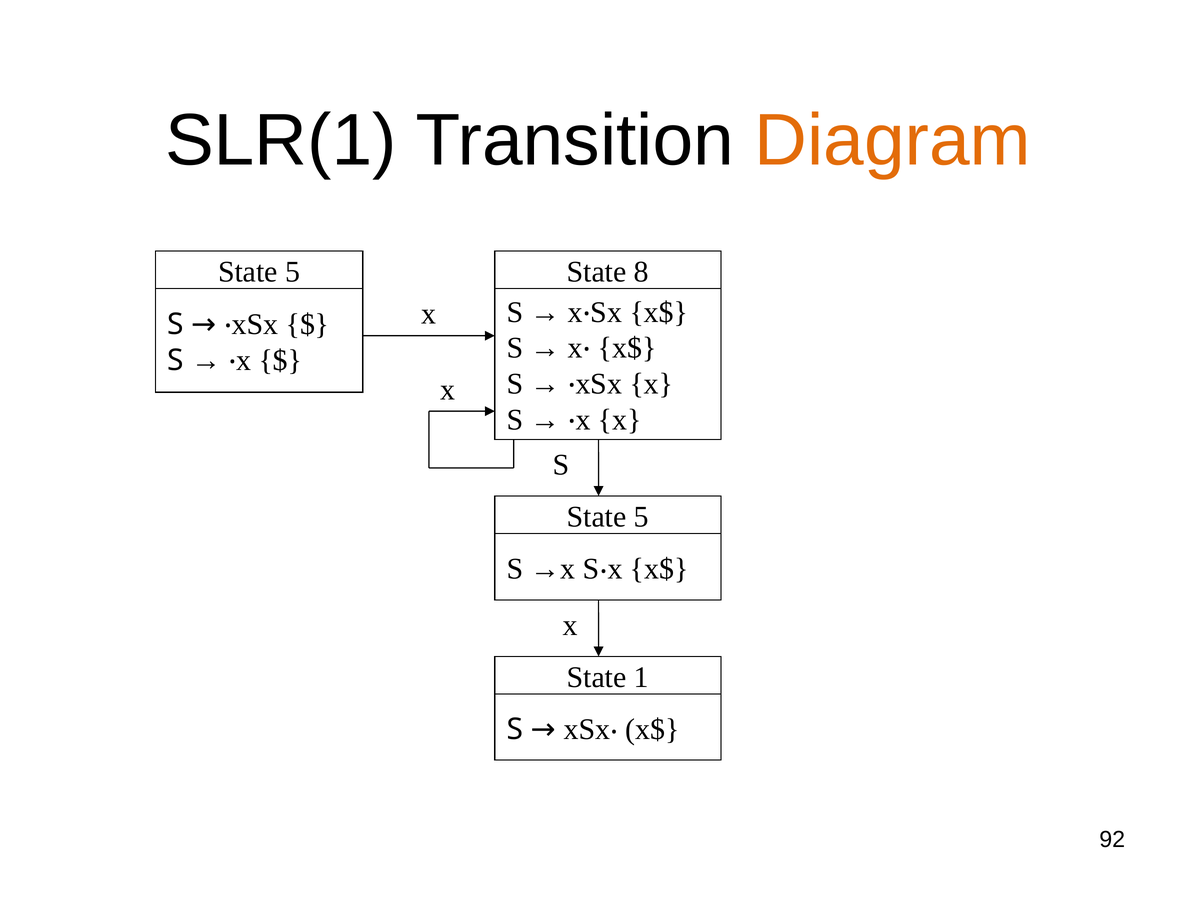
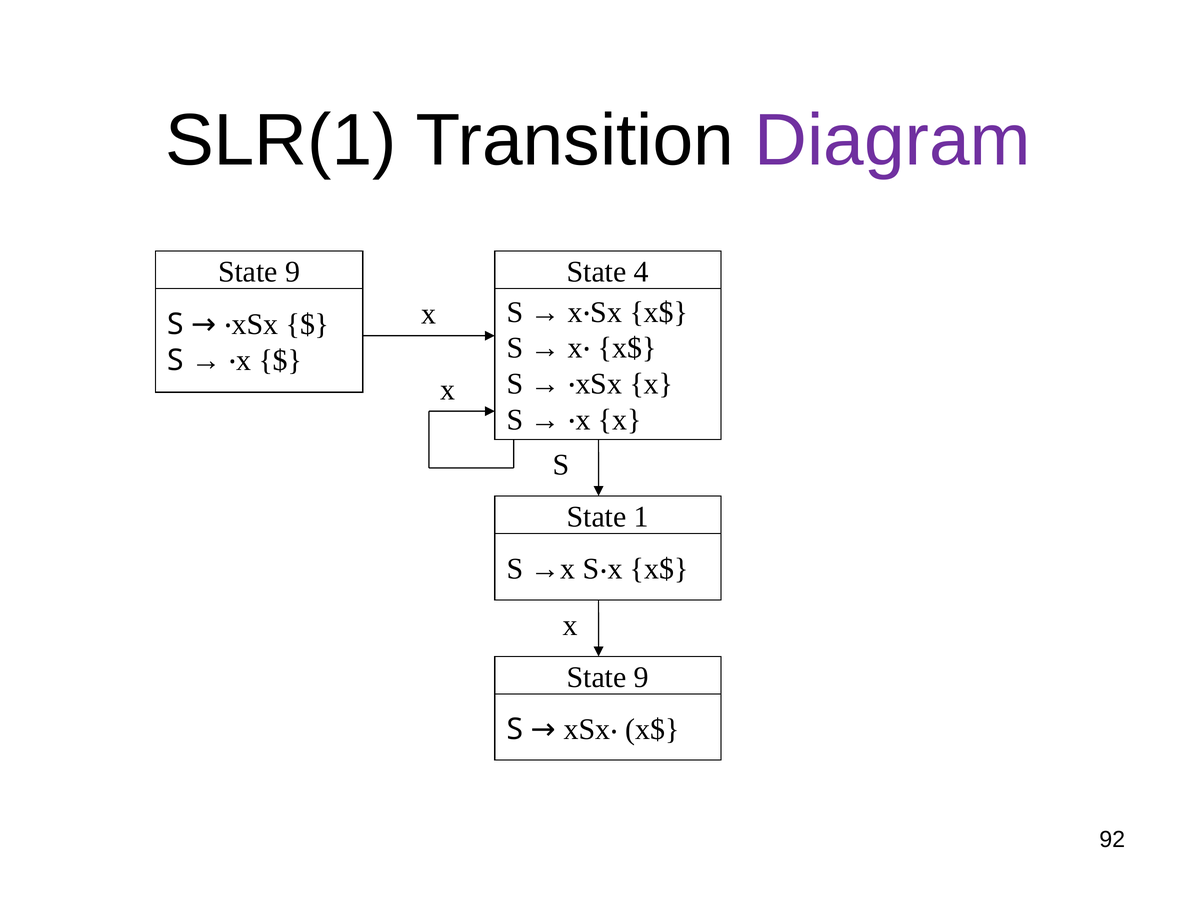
Diagram colour: orange -> purple
5 at (293, 272): 5 -> 9
8: 8 -> 4
5 at (641, 517): 5 -> 1
1 at (641, 677): 1 -> 9
